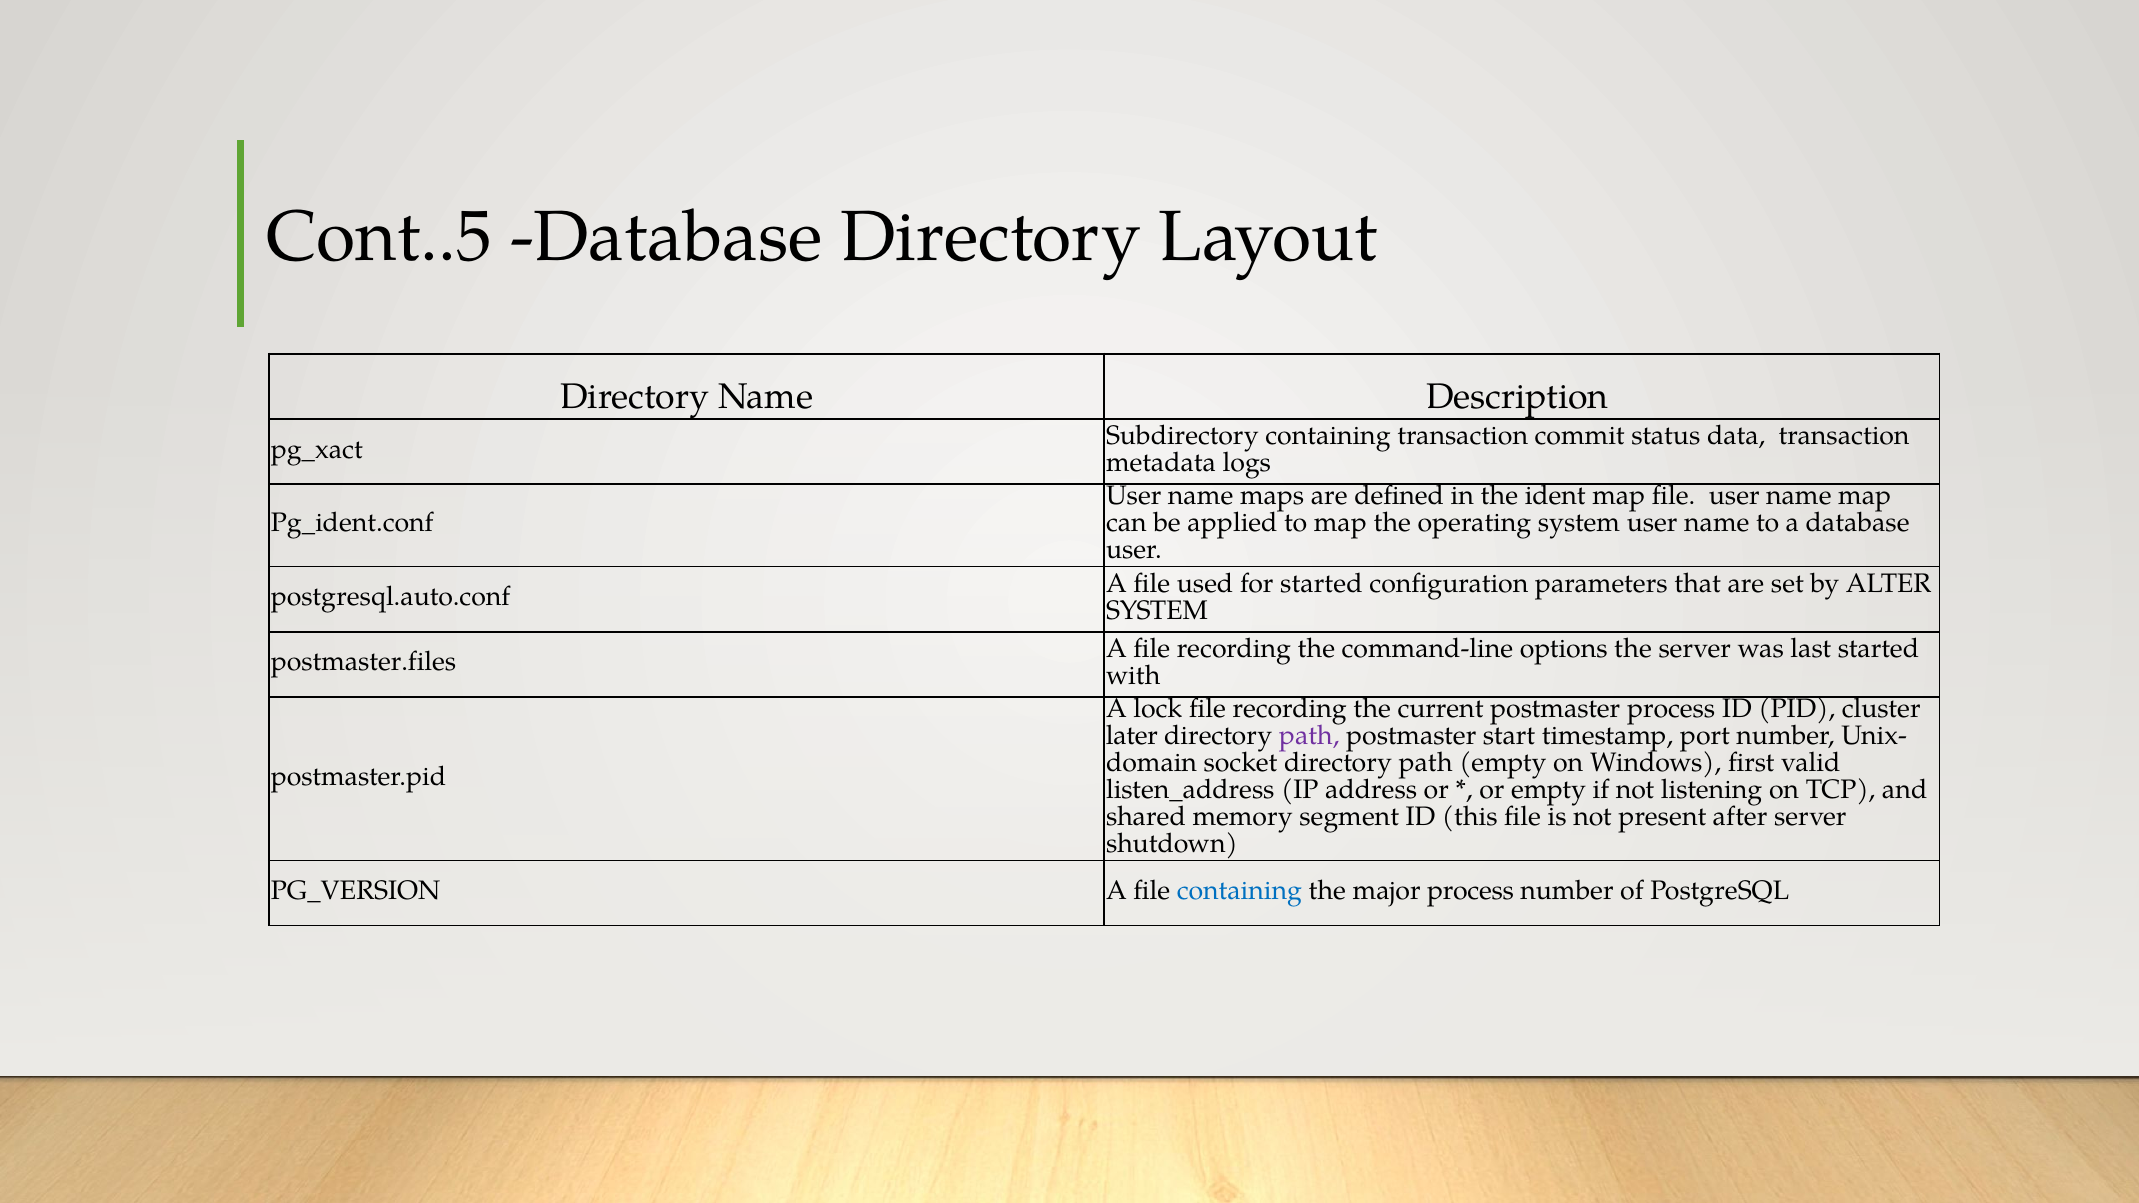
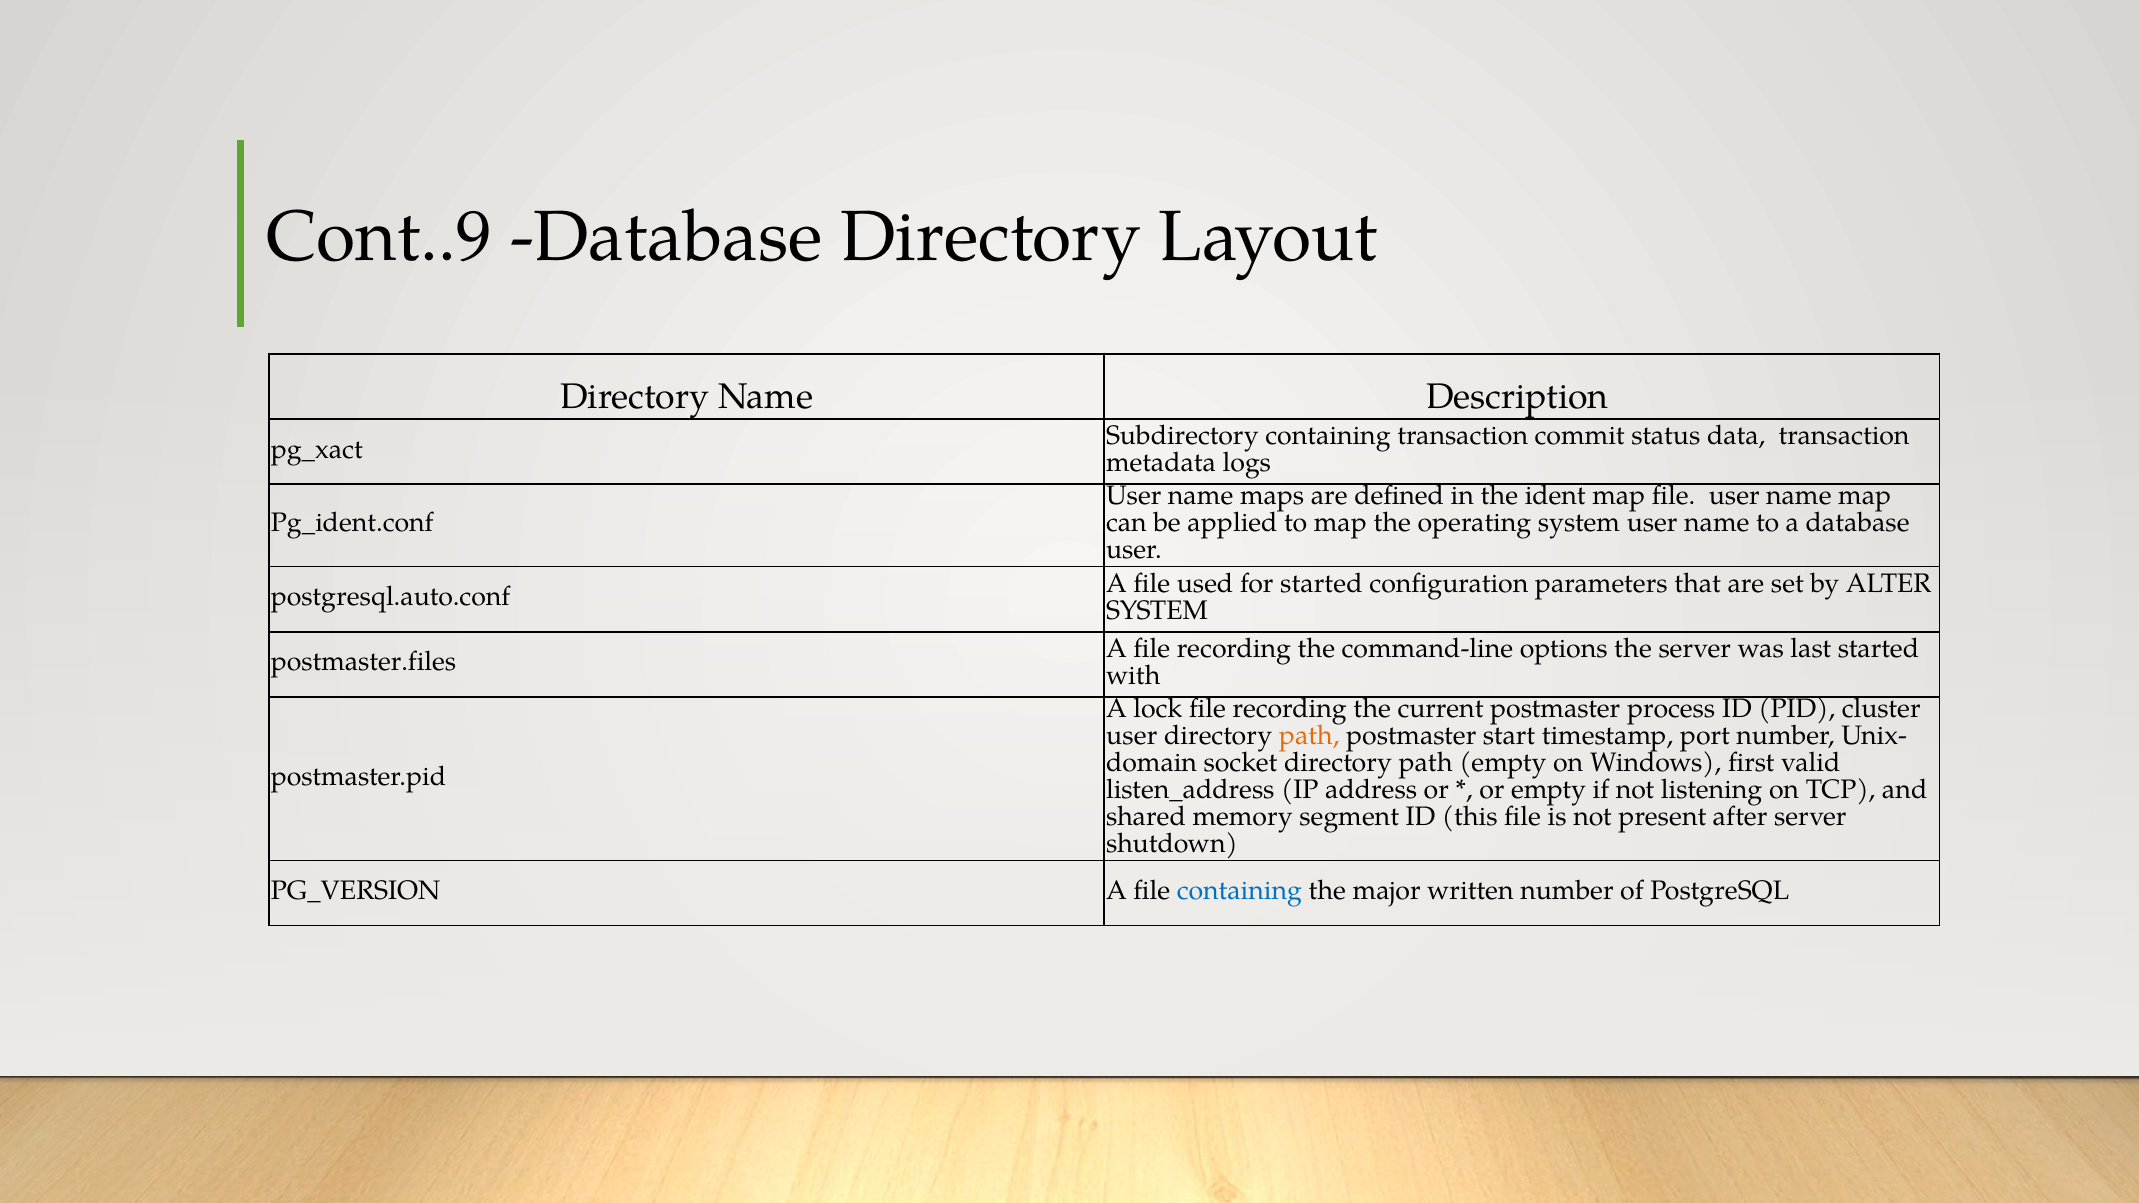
Cont..5: Cont..5 -> Cont..9
later at (1132, 736): later -> user
path at (1309, 736) colour: purple -> orange
major process: process -> written
